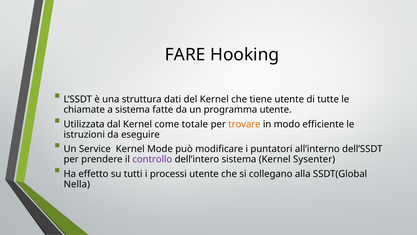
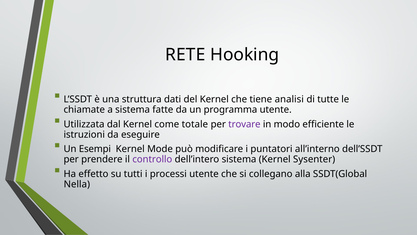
FARE: FARE -> RETE
tiene utente: utente -> analisi
trovare colour: orange -> purple
Service: Service -> Esempi
